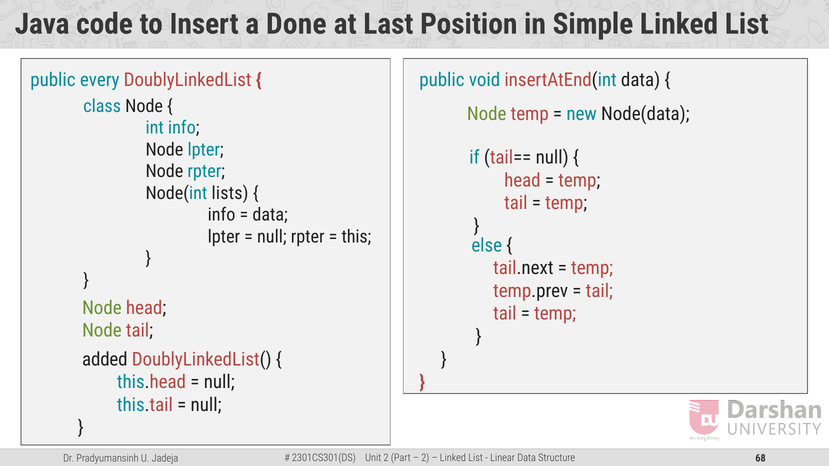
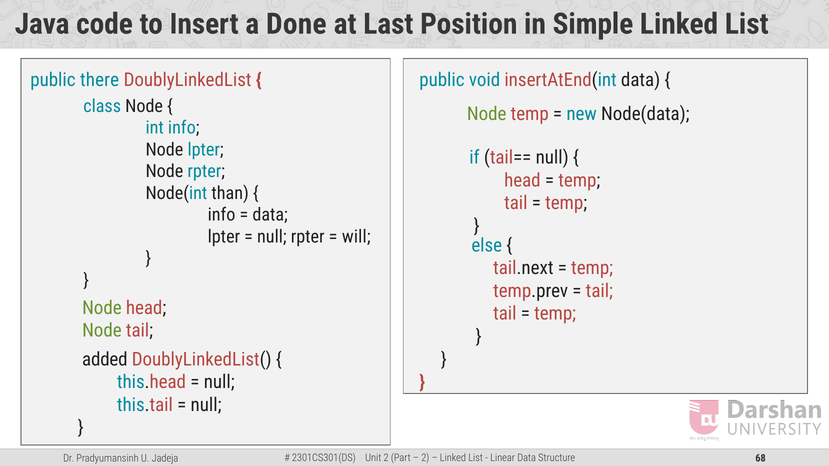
every: every -> there
lists: lists -> than
this: this -> will
